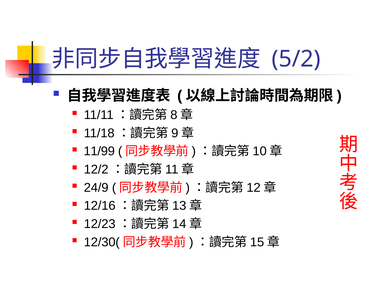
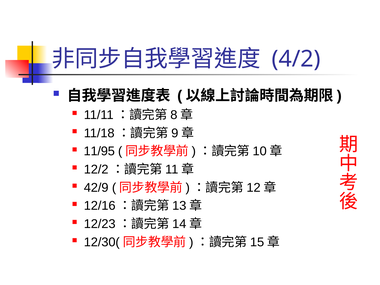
5/2: 5/2 -> 4/2
11/99: 11/99 -> 11/95
24/9: 24/9 -> 42/9
